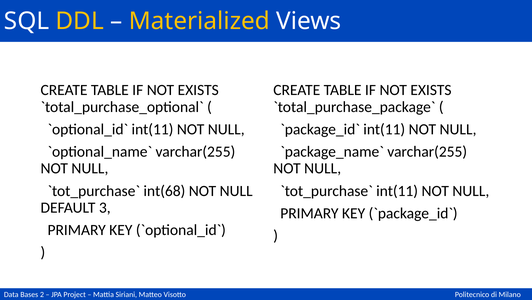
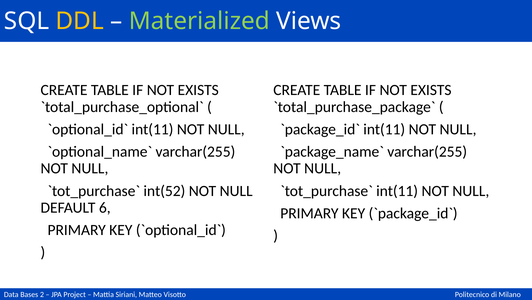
Materialized colour: yellow -> light green
int(68: int(68 -> int(52
3: 3 -> 6
